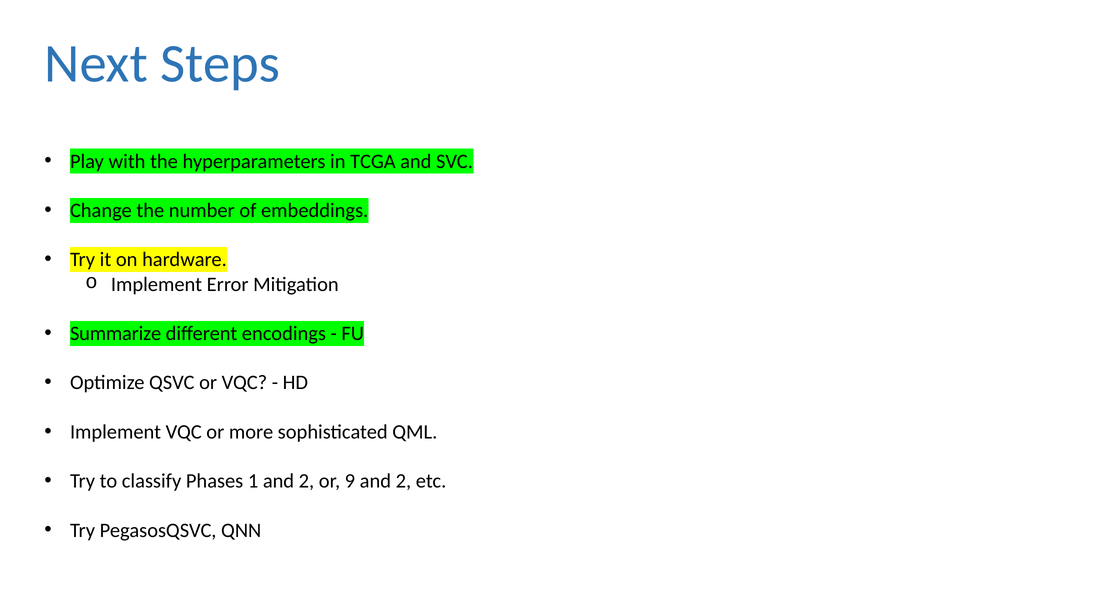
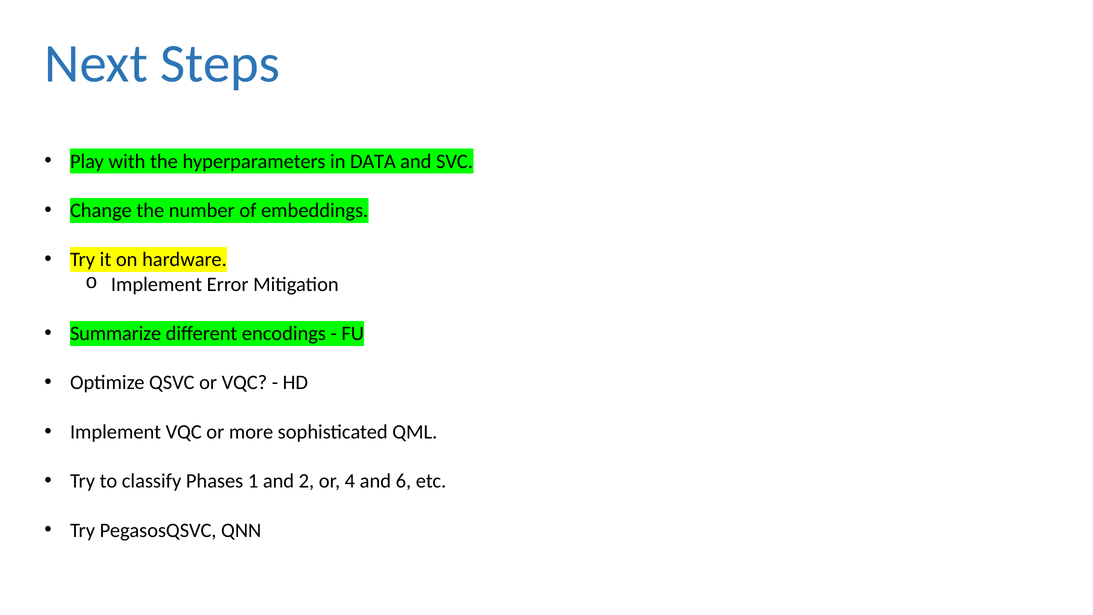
TCGA: TCGA -> DATA
9: 9 -> 4
2 at (403, 481): 2 -> 6
